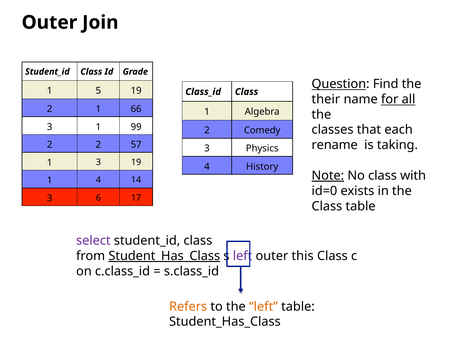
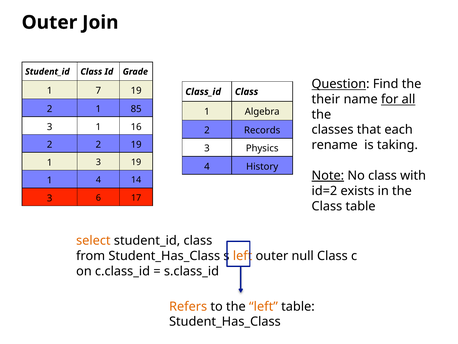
5: 5 -> 7
66: 66 -> 85
99: 99 -> 16
Comedy: Comedy -> Records
2 57: 57 -> 19
id=0: id=0 -> id=2
select colour: purple -> orange
Student_Has_Class at (164, 256) underline: present -> none
left at (243, 256) colour: purple -> orange
this: this -> null
